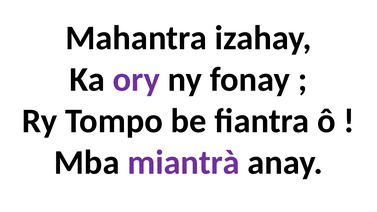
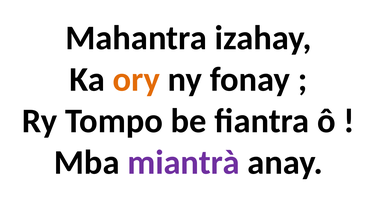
ory colour: purple -> orange
